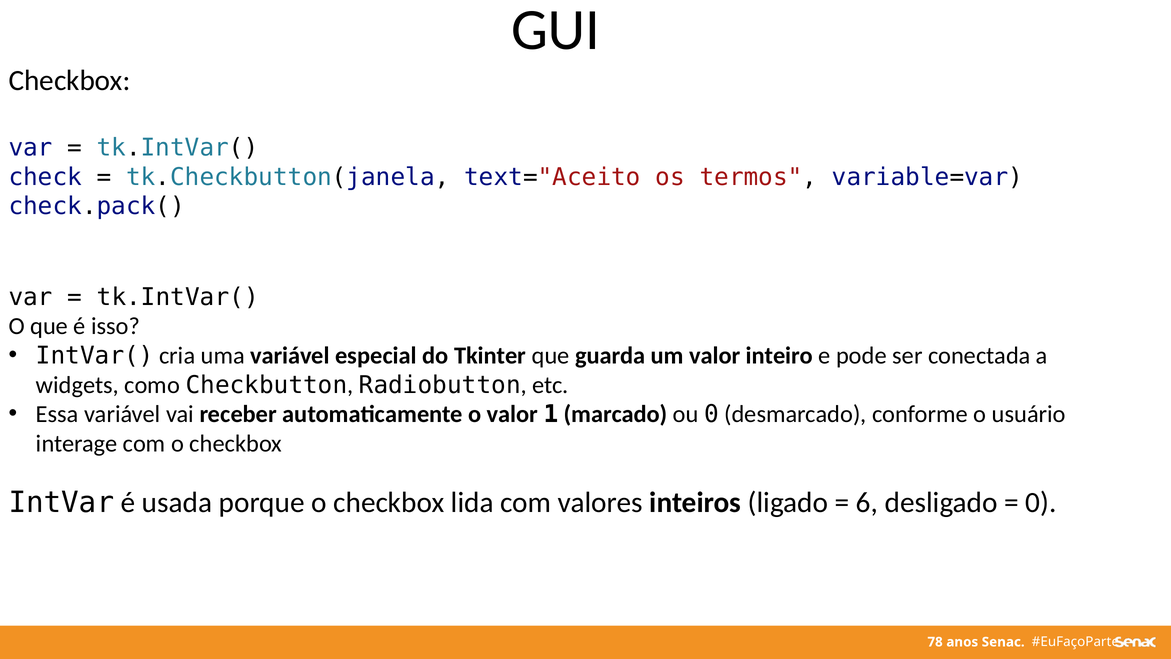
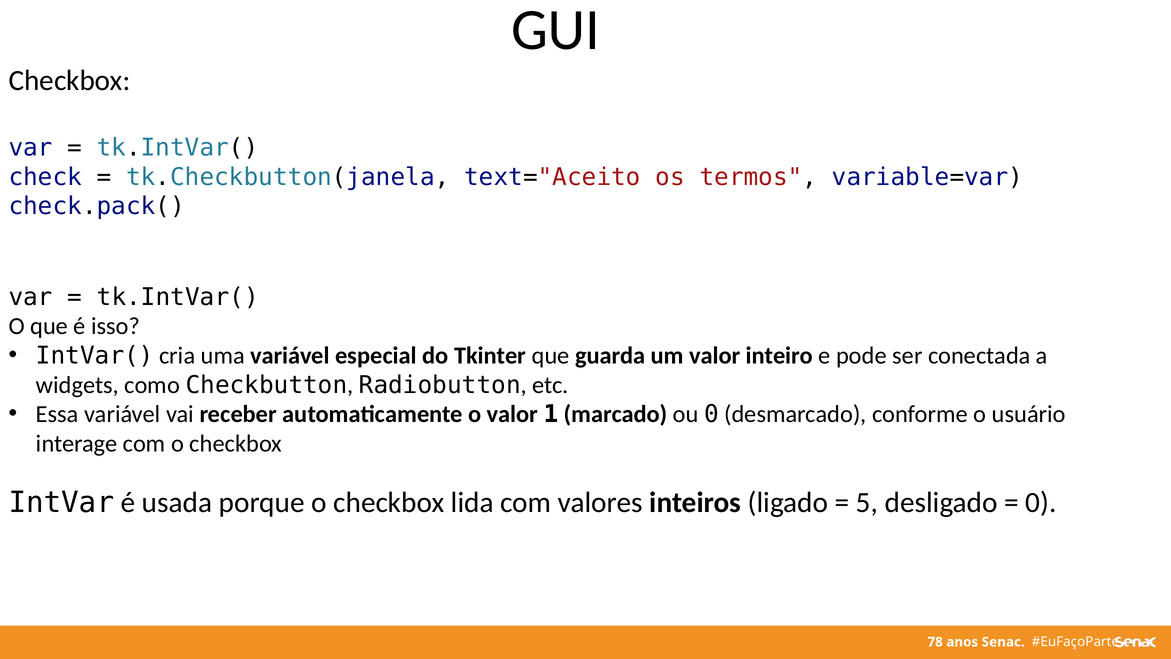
6: 6 -> 5
